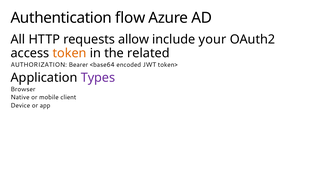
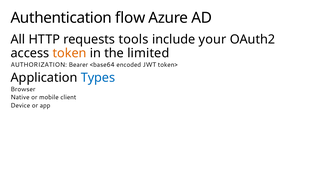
allow: allow -> tools
related: related -> limited
Types colour: purple -> blue
